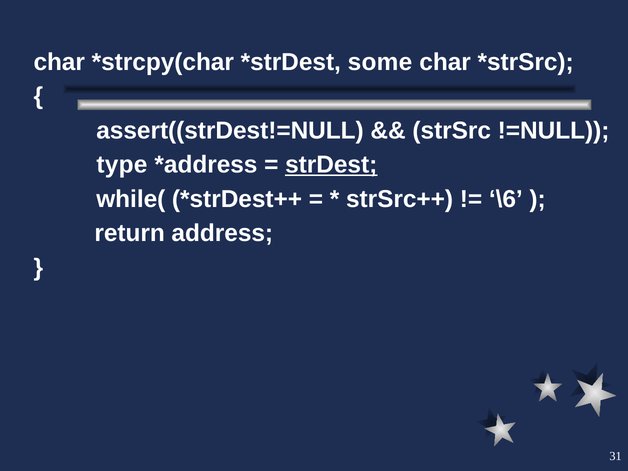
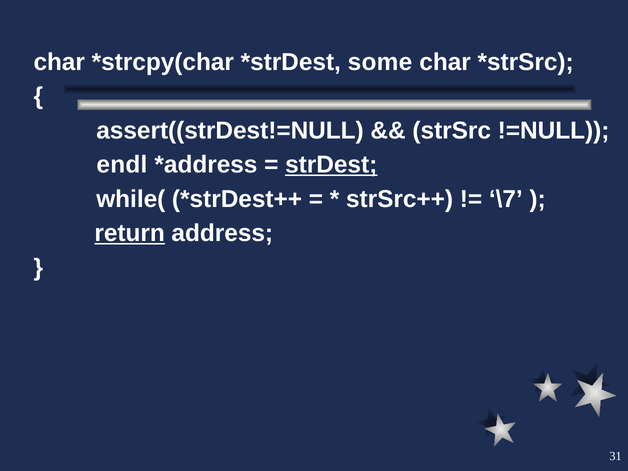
type: type -> endl
\6: \6 -> \7
return underline: none -> present
